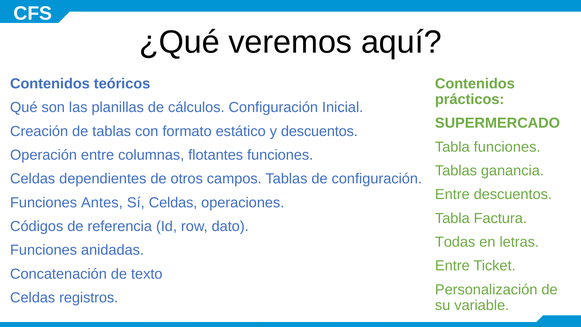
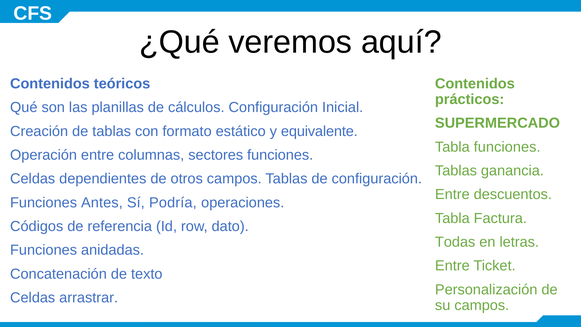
y descuentos: descuentos -> equivalente
flotantes: flotantes -> sectores
Sí Celdas: Celdas -> Podría
registros: registros -> arrastrar
su variable: variable -> campos
